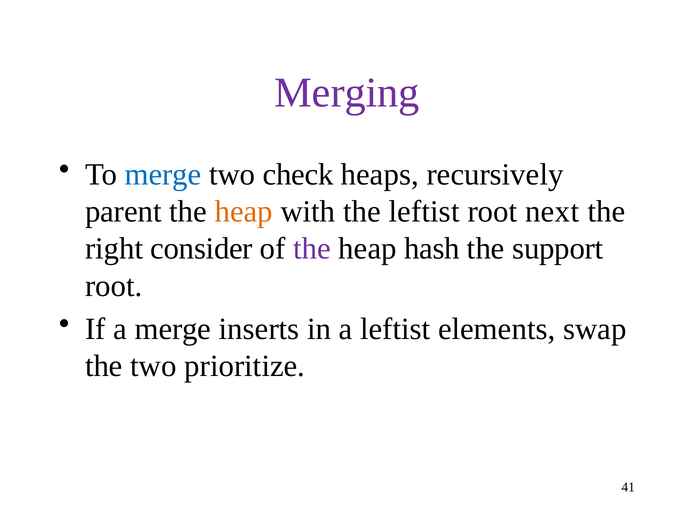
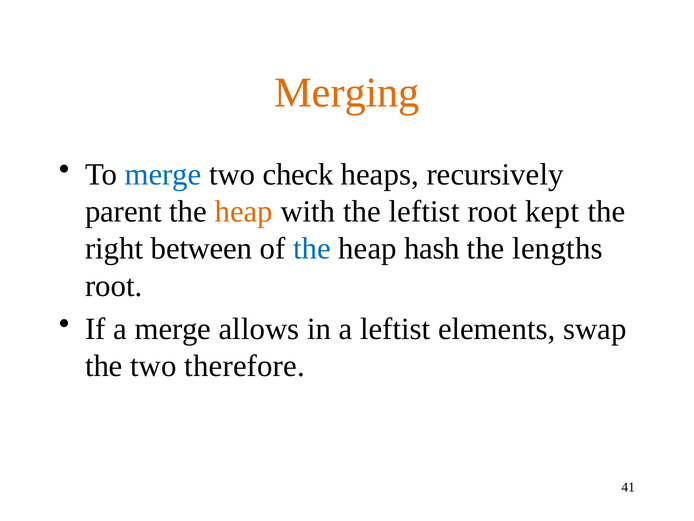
Merging colour: purple -> orange
next: next -> kept
consider: consider -> between
the at (312, 249) colour: purple -> blue
support: support -> lengths
inserts: inserts -> allows
prioritize: prioritize -> therefore
